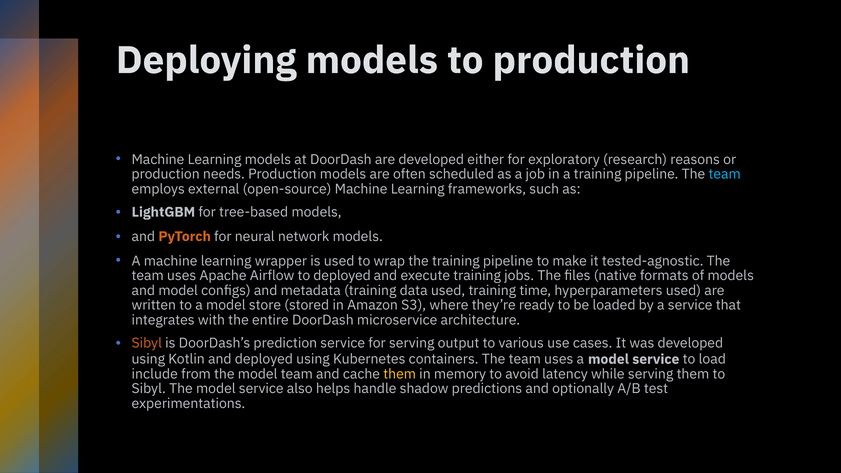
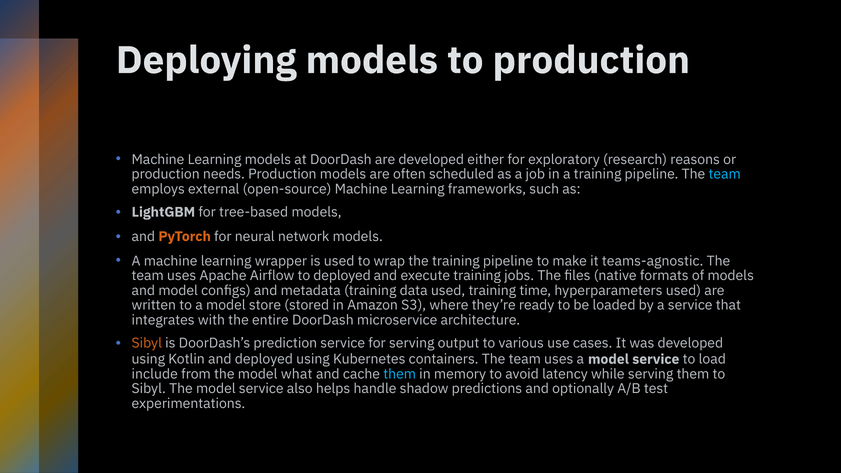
tested-agnostic: tested-agnostic -> teams-agnostic
model team: team -> what
them at (400, 374) colour: yellow -> light blue
